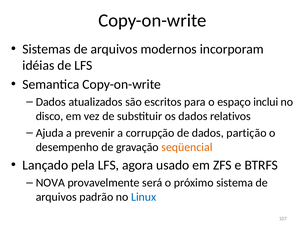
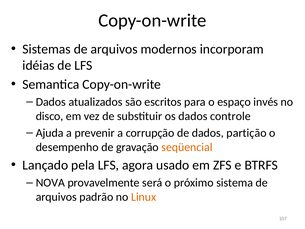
inclui: inclui -> invés
relativos: relativos -> controle
Linux colour: blue -> orange
